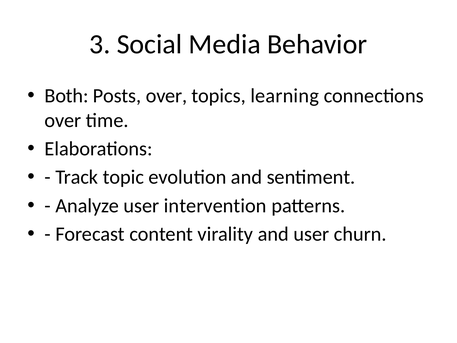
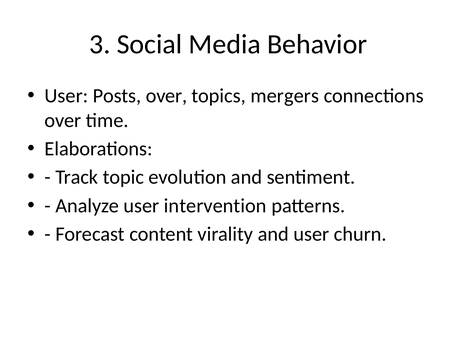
Both at (67, 96): Both -> User
learning: learning -> mergers
